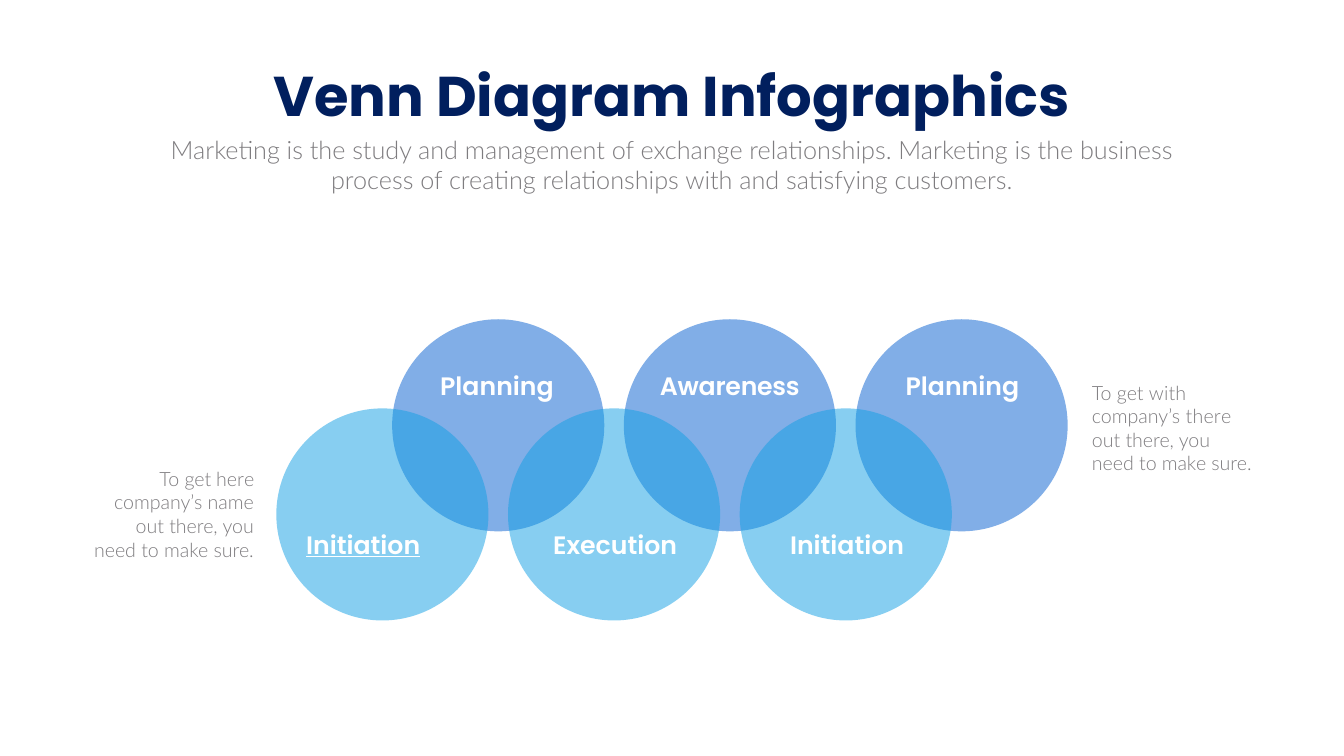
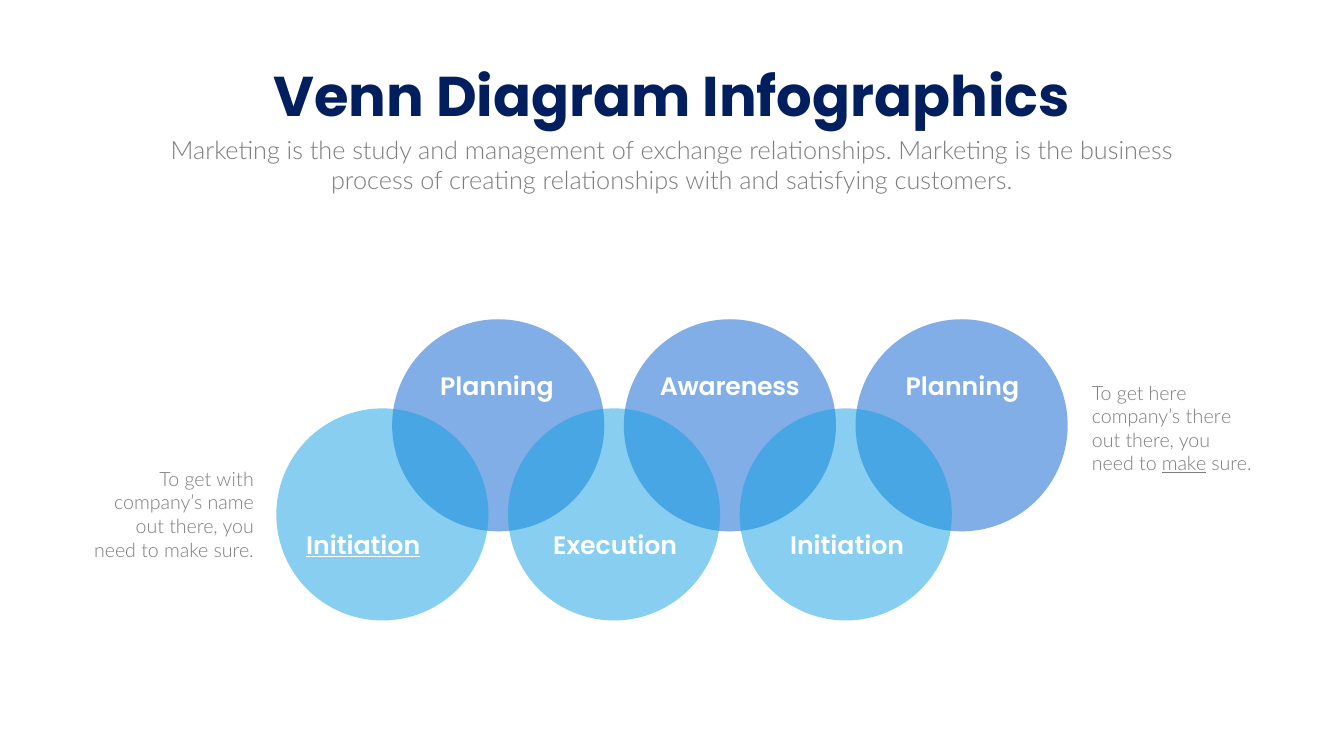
get with: with -> here
make at (1184, 464) underline: none -> present
get here: here -> with
